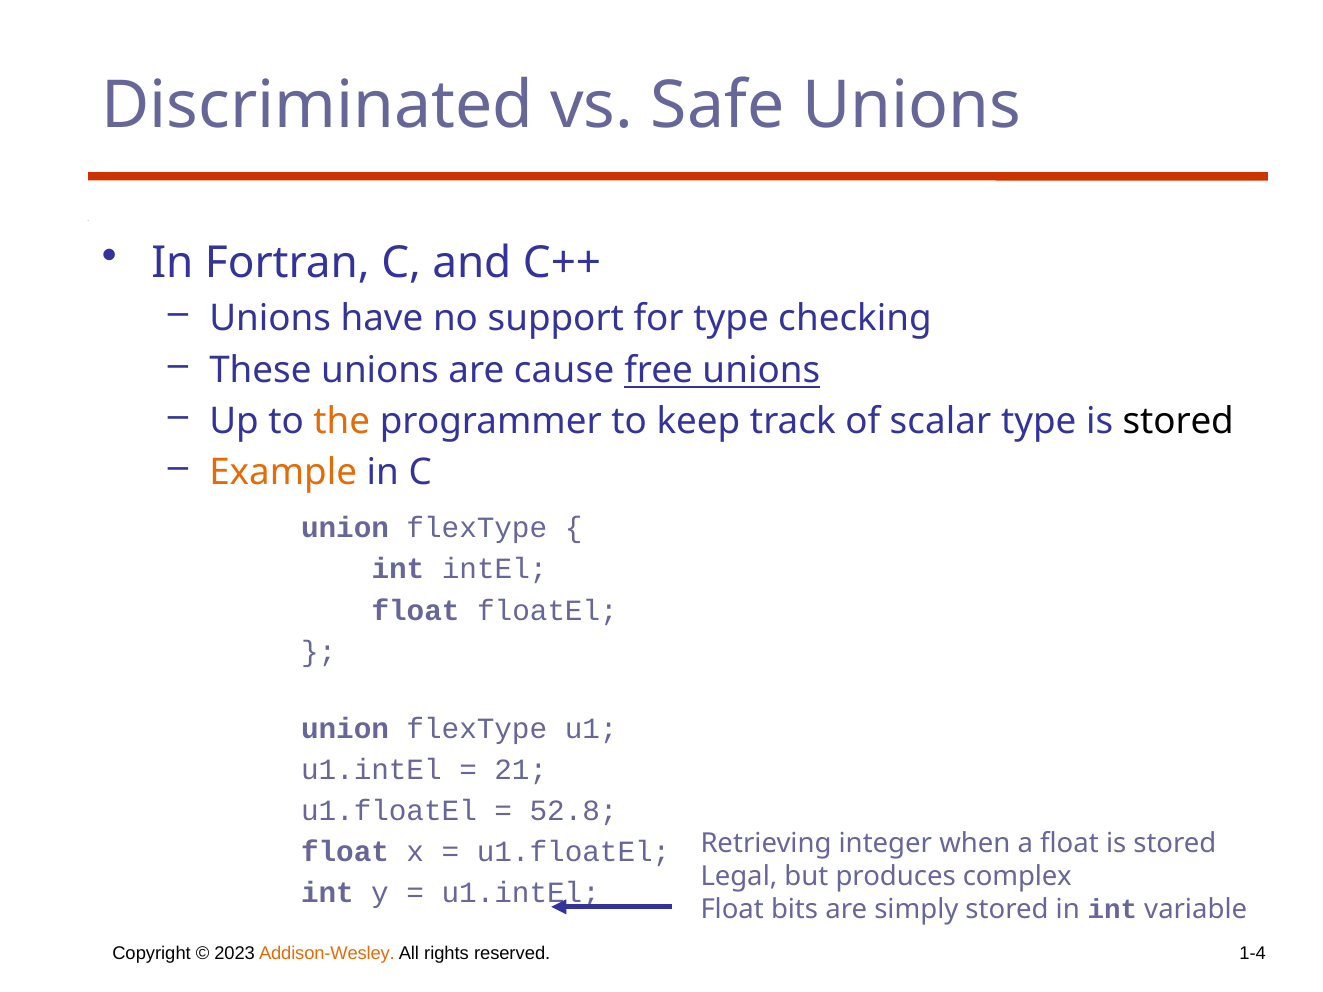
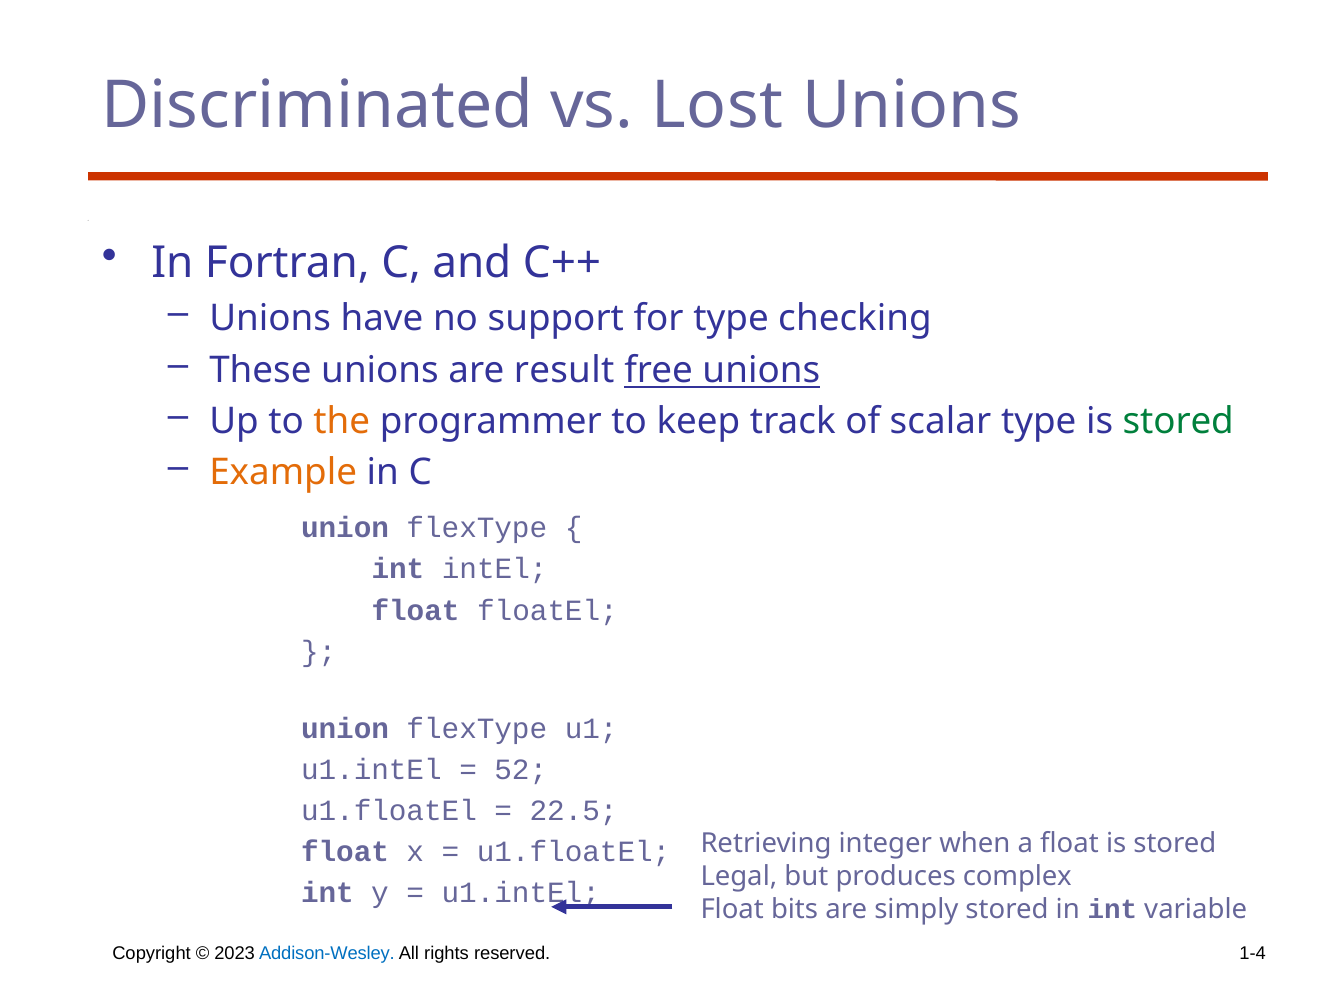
Safe: Safe -> Lost
cause: cause -> result
stored at (1178, 421) colour: black -> green
21: 21 -> 52
52.8: 52.8 -> 22.5
Addison-Wesley colour: orange -> blue
